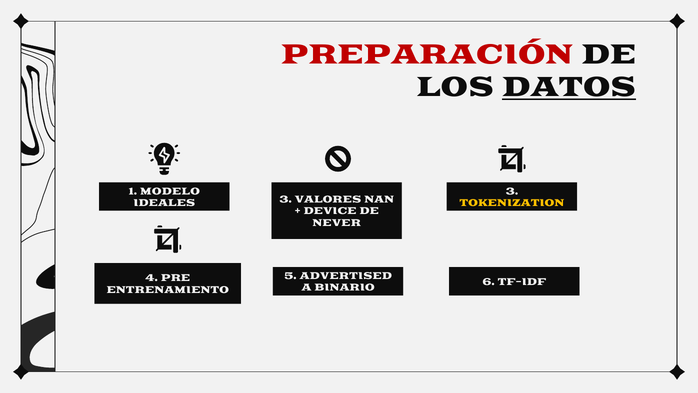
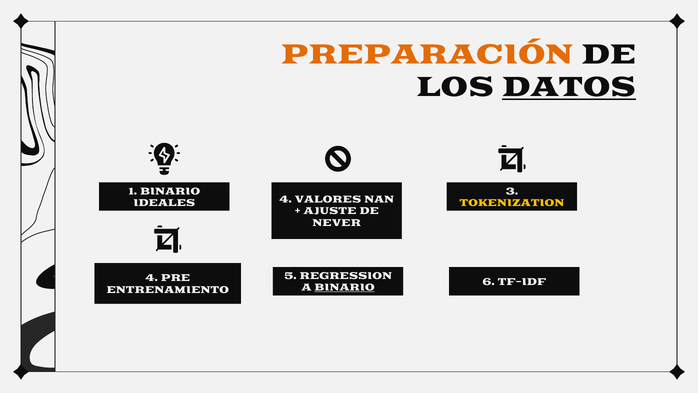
PREPARACIÓN colour: red -> orange
1 MODELO: MODELO -> BINARIO
IDEALES 3: 3 -> 4
DEVICE: DEVICE -> AJUSTE
ADVERTISED: ADVERTISED -> REGRESSION
BINARIO at (345, 287) underline: none -> present
